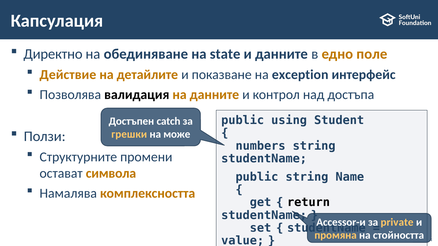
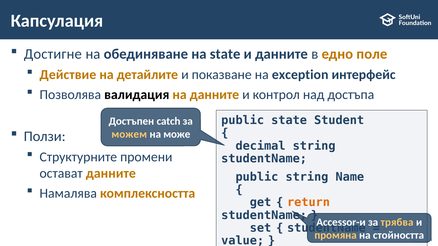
Директно: Директно -> Достигне
using at (289, 120): using -> state
грешки: грешки -> можем
numbers: numbers -> decimal
остават символа: символа -> данните
return colour: black -> orange
private: private -> трябва
